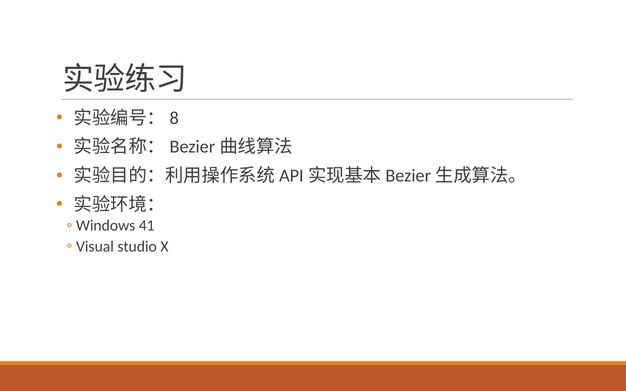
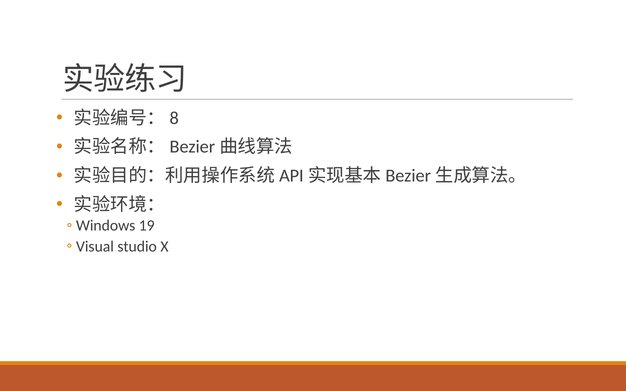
41: 41 -> 19
